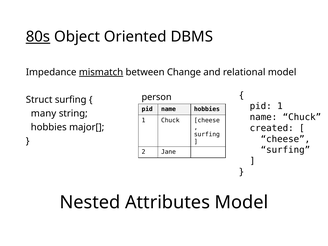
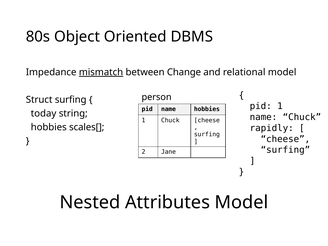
80s underline: present -> none
many: many -> today
created: created -> rapidly
major[: major[ -> scales[
